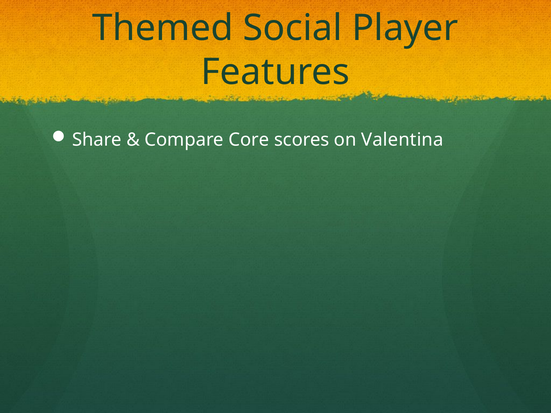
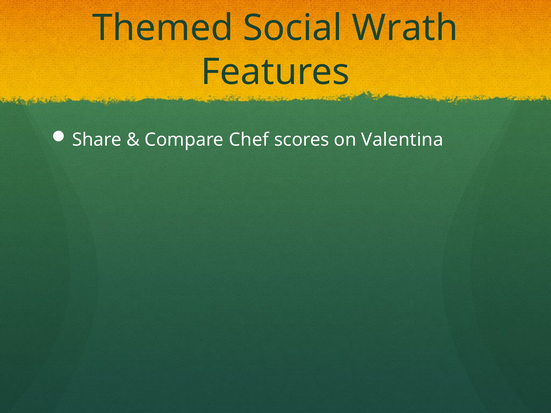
Player: Player -> Wrath
Core: Core -> Chef
